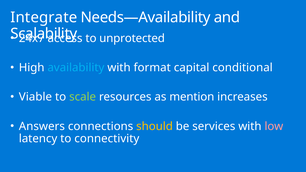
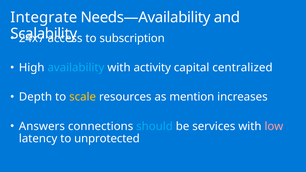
unprotected: unprotected -> subscription
format: format -> activity
conditional: conditional -> centralized
Viable: Viable -> Depth
scale colour: light green -> yellow
should colour: yellow -> light blue
connectivity: connectivity -> unprotected
